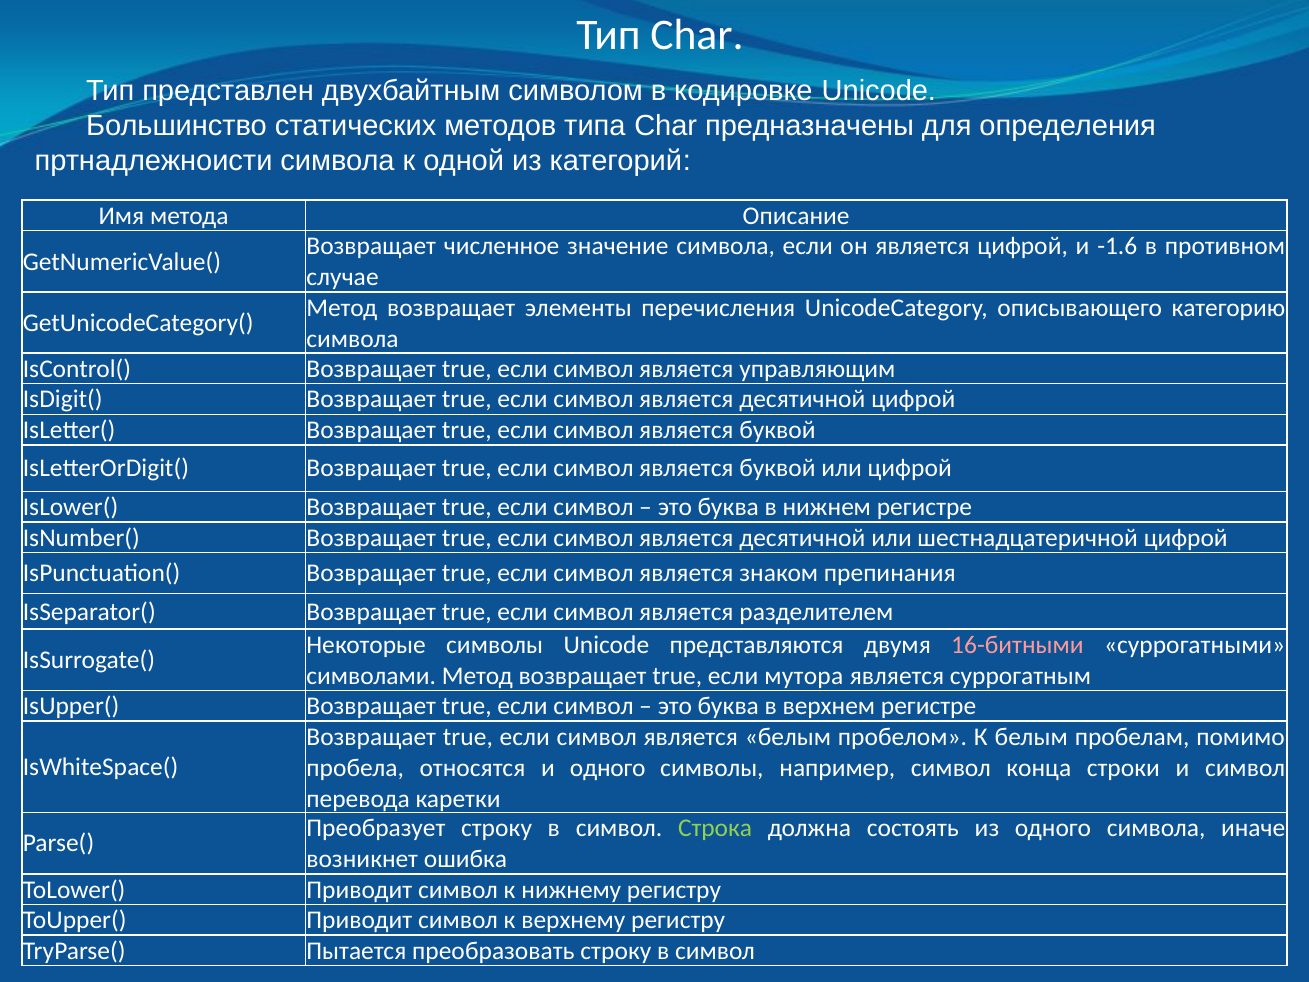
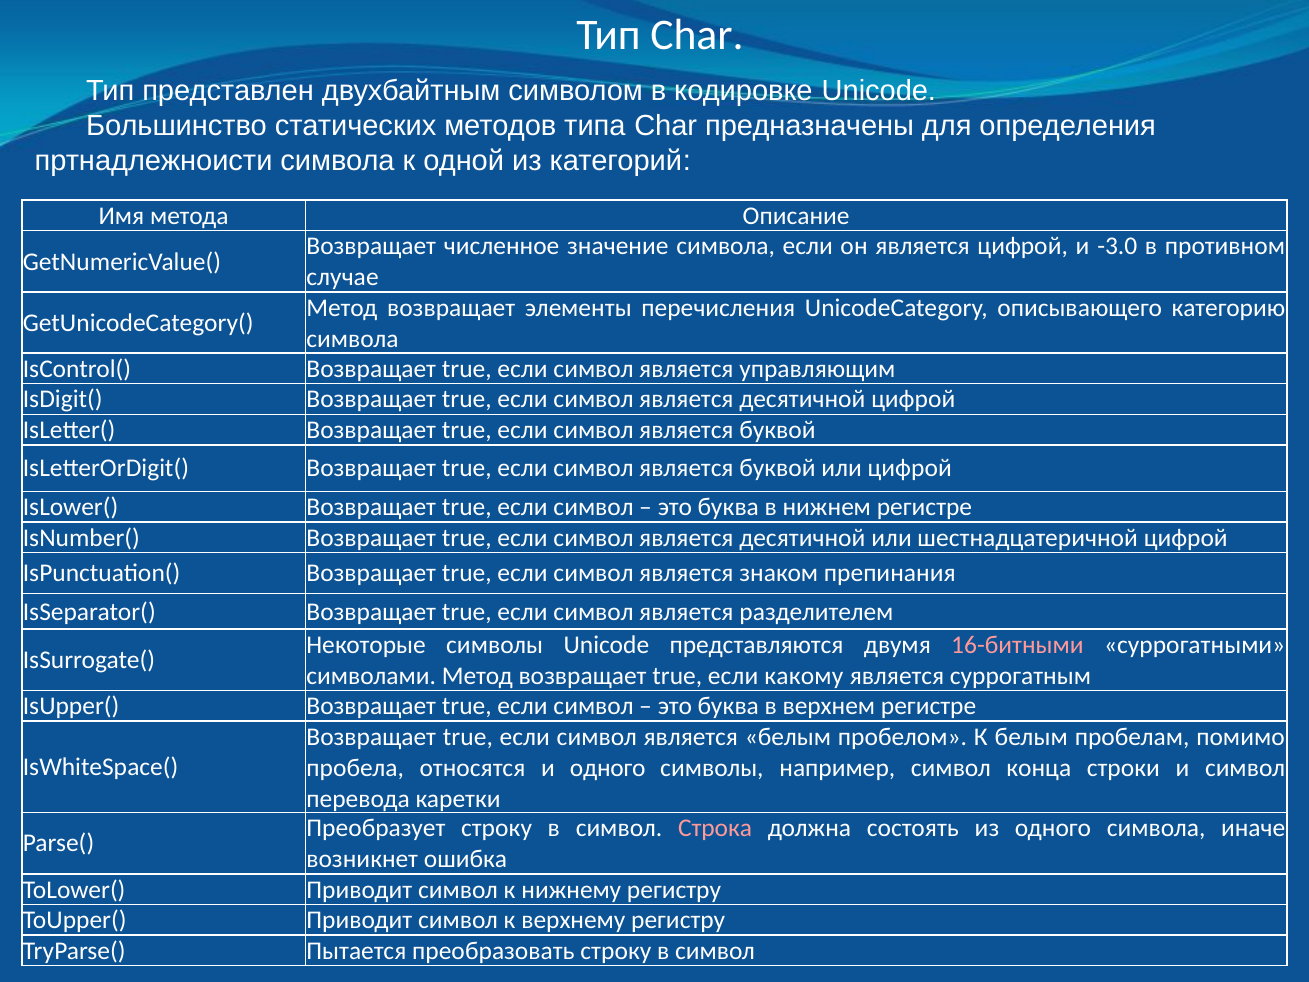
-1.6: -1.6 -> -3.0
мутора: мутора -> какому
Строка colour: light green -> pink
